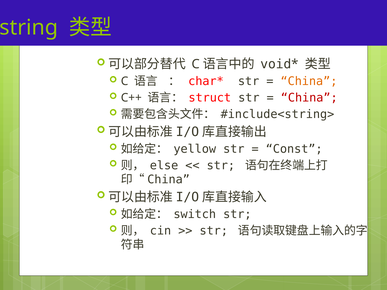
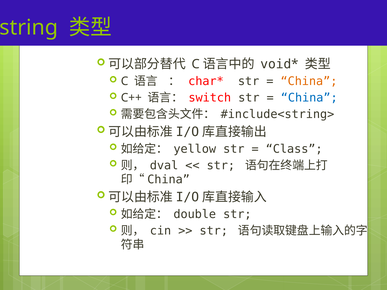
struct: struct -> switch
China at (309, 98) colour: red -> blue
Const: Const -> Class
else: else -> dval
switch: switch -> double
